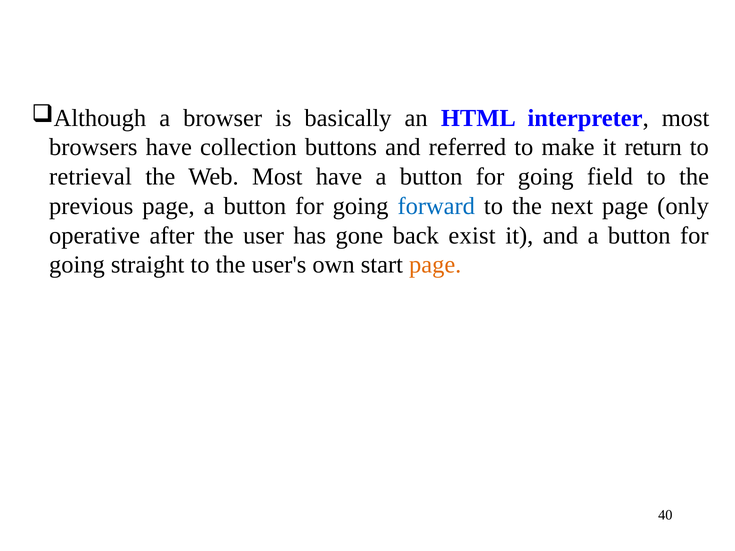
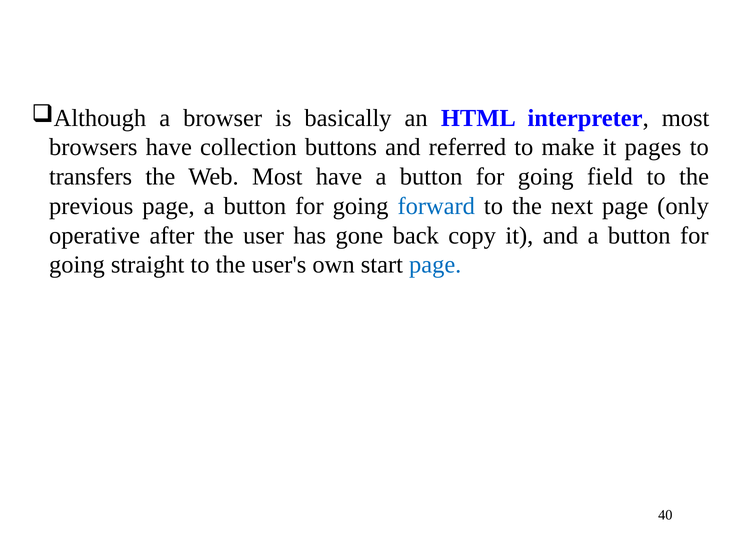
return: return -> pages
retrieval: retrieval -> transfers
exist: exist -> copy
page at (435, 265) colour: orange -> blue
